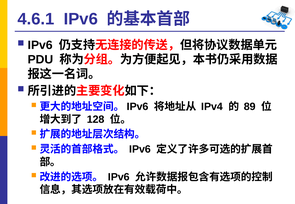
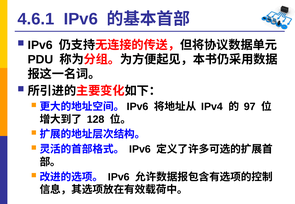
89: 89 -> 97
